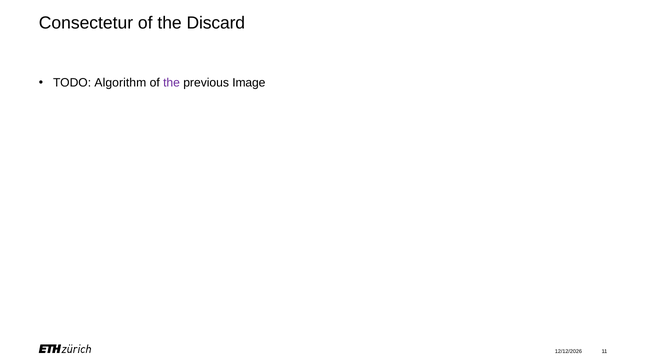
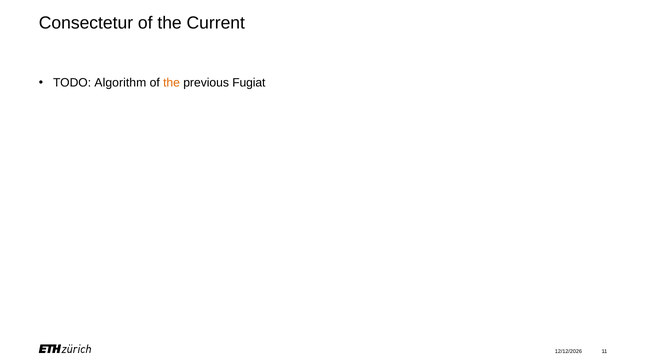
Discard: Discard -> Current
the at (172, 83) colour: purple -> orange
Image: Image -> Fugiat
